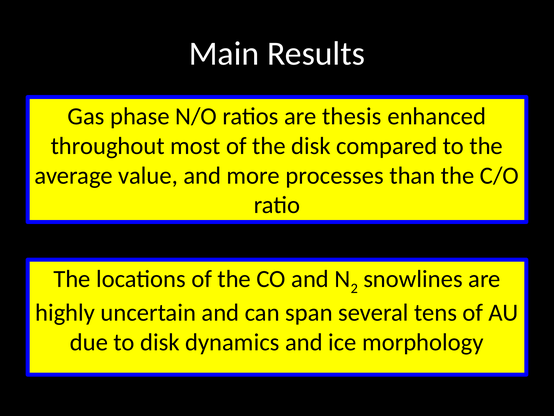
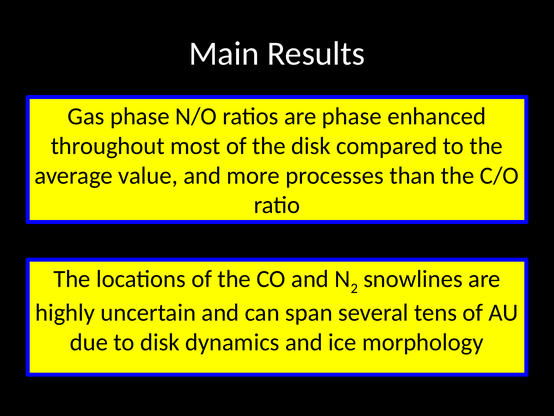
are thesis: thesis -> phase
